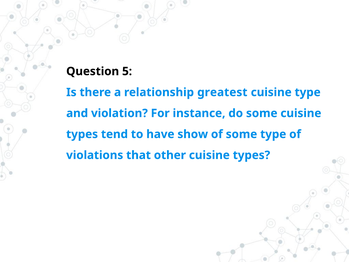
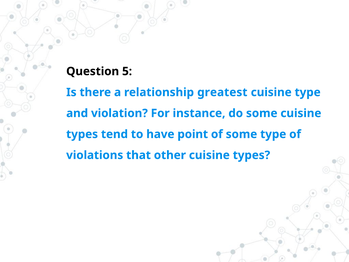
show: show -> point
